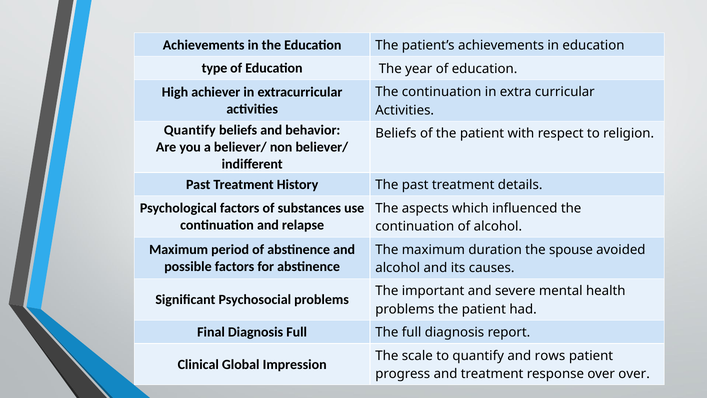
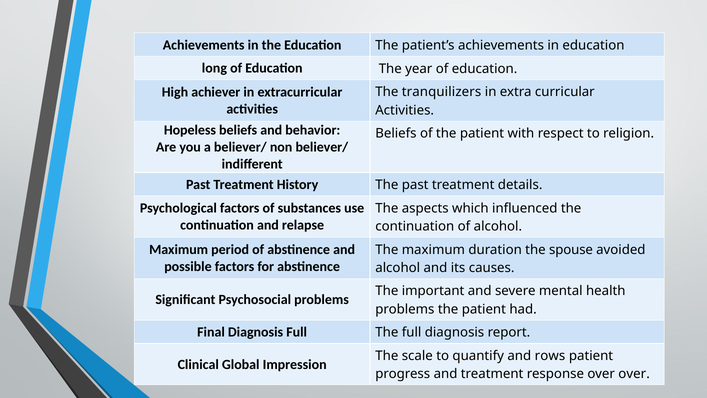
type: type -> long
continuation at (442, 92): continuation -> tranquilizers
Quantify at (190, 130): Quantify -> Hopeless
